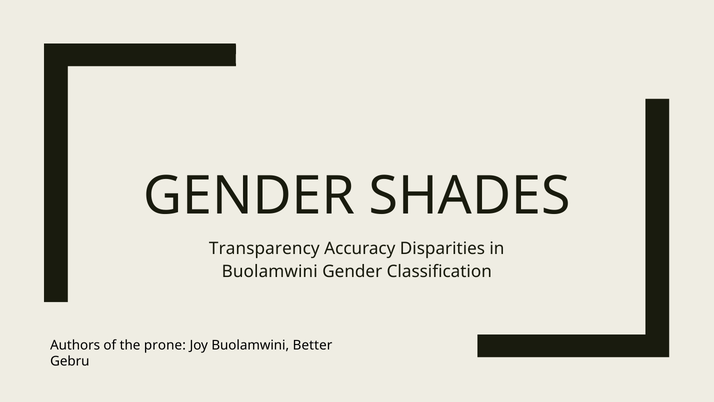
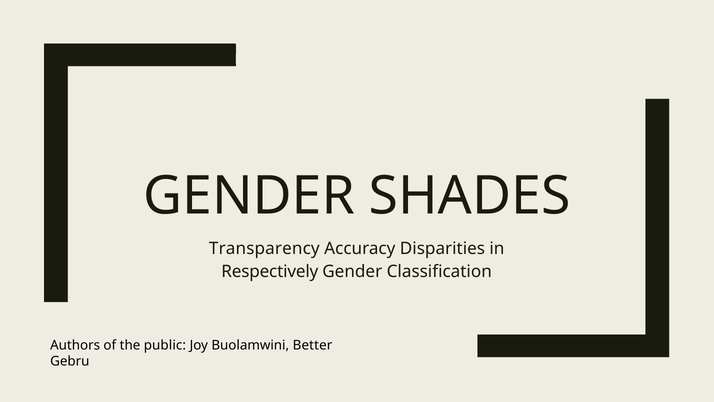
Buolamwini at (270, 271): Buolamwini -> Respectively
prone: prone -> public
